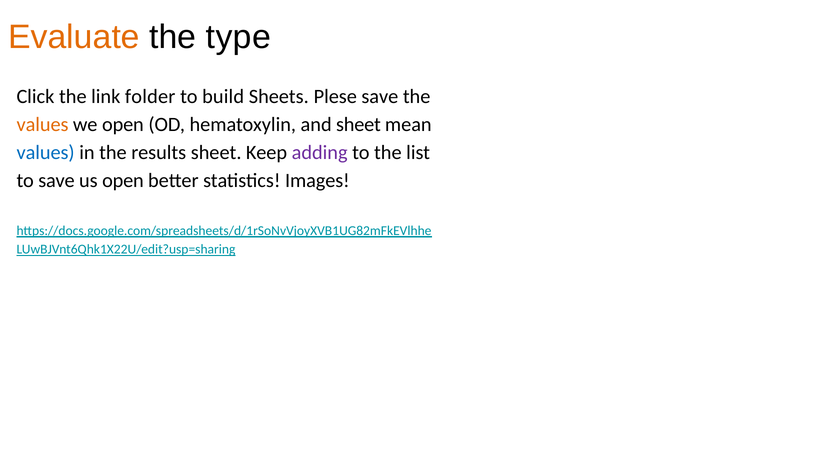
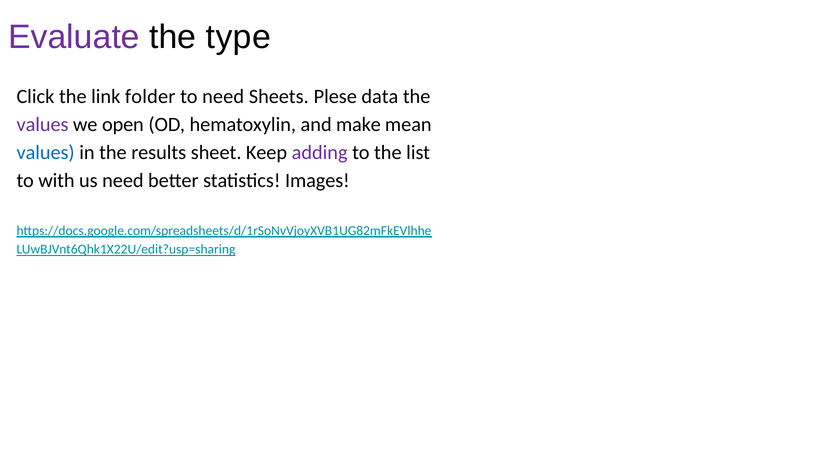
Evaluate colour: orange -> purple
to build: build -> need
Plese save: save -> data
values at (43, 125) colour: orange -> purple
and sheet: sheet -> make
to save: save -> with
us open: open -> need
